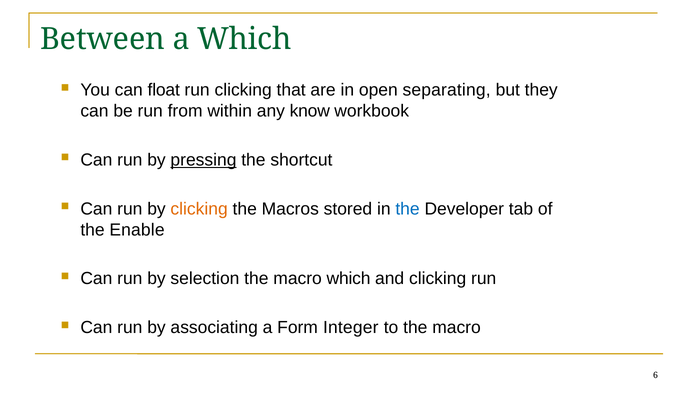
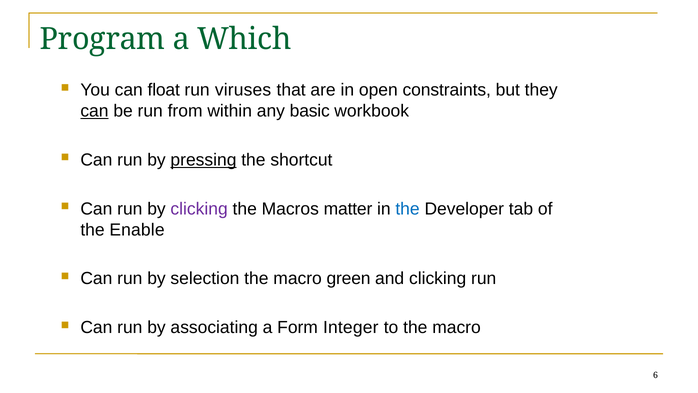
Between: Between -> Program
run clicking: clicking -> viruses
separating: separating -> constraints
can at (94, 111) underline: none -> present
know: know -> basic
clicking at (199, 209) colour: orange -> purple
stored: stored -> matter
macro which: which -> green
